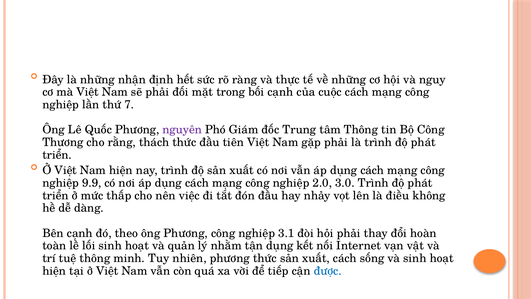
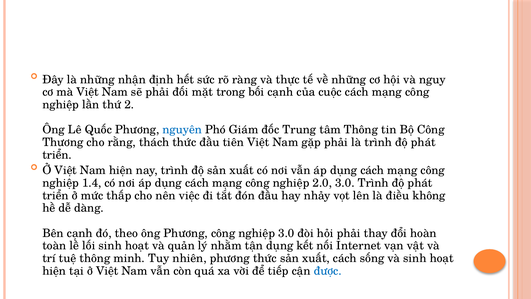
7: 7 -> 2
nguyên colour: purple -> blue
9.9: 9.9 -> 1.4
nghiệp 3.1: 3.1 -> 3.0
